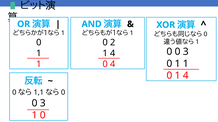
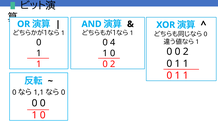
2: 2 -> 4
3 at (186, 52): 3 -> 2
4 at (113, 54): 4 -> 0
4 at (113, 64): 4 -> 2
4 at (186, 76): 4 -> 1
3 at (43, 104): 3 -> 0
